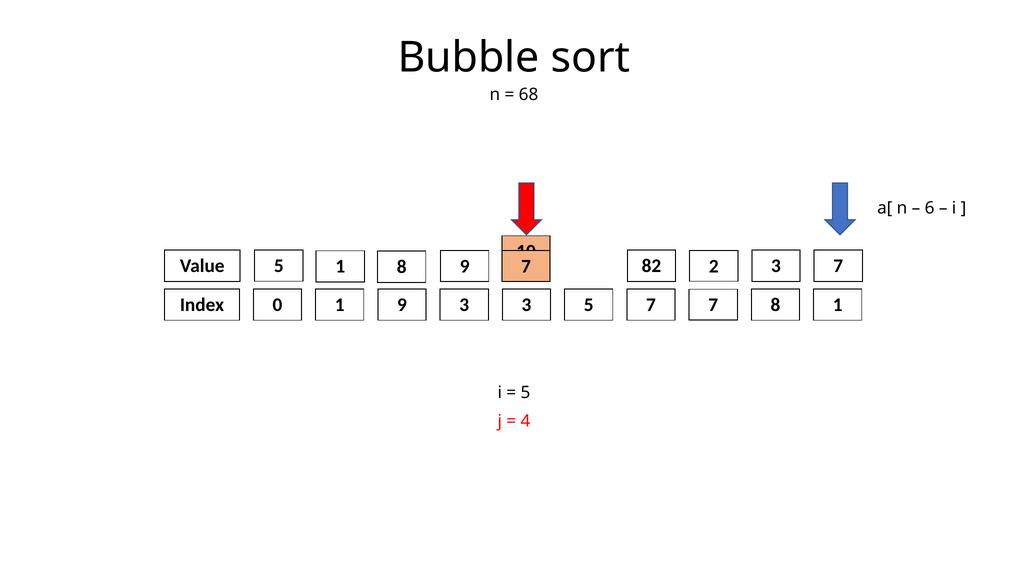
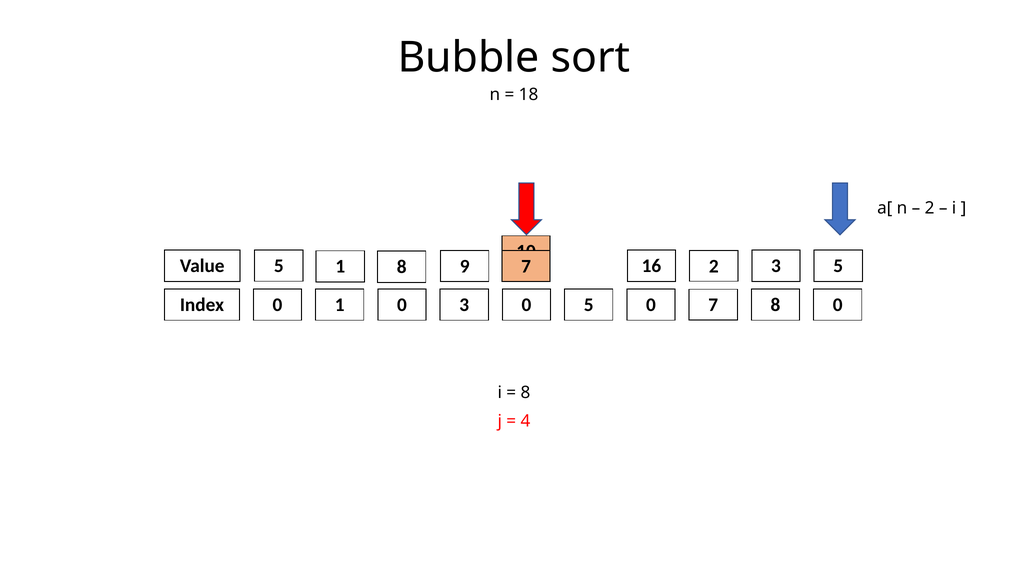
68: 68 -> 18
6 at (930, 208): 6 -> 2
82: 82 -> 16
3 7: 7 -> 5
1 9: 9 -> 0
3 3: 3 -> 0
5 7: 7 -> 0
1 at (838, 305): 1 -> 0
5 at (525, 393): 5 -> 8
